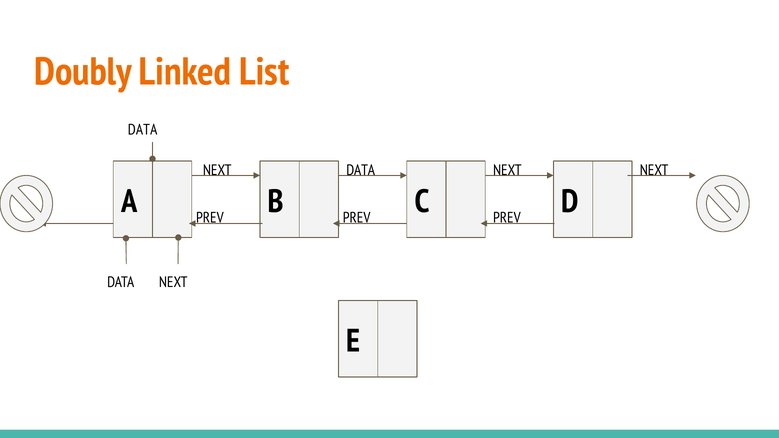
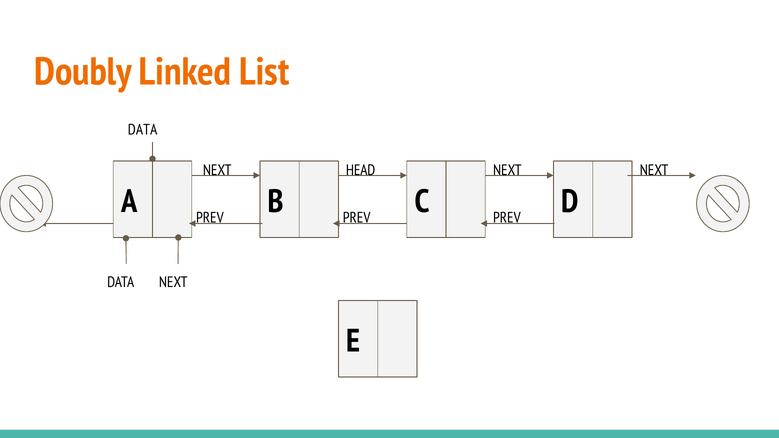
NEXT DATA: DATA -> HEAD
